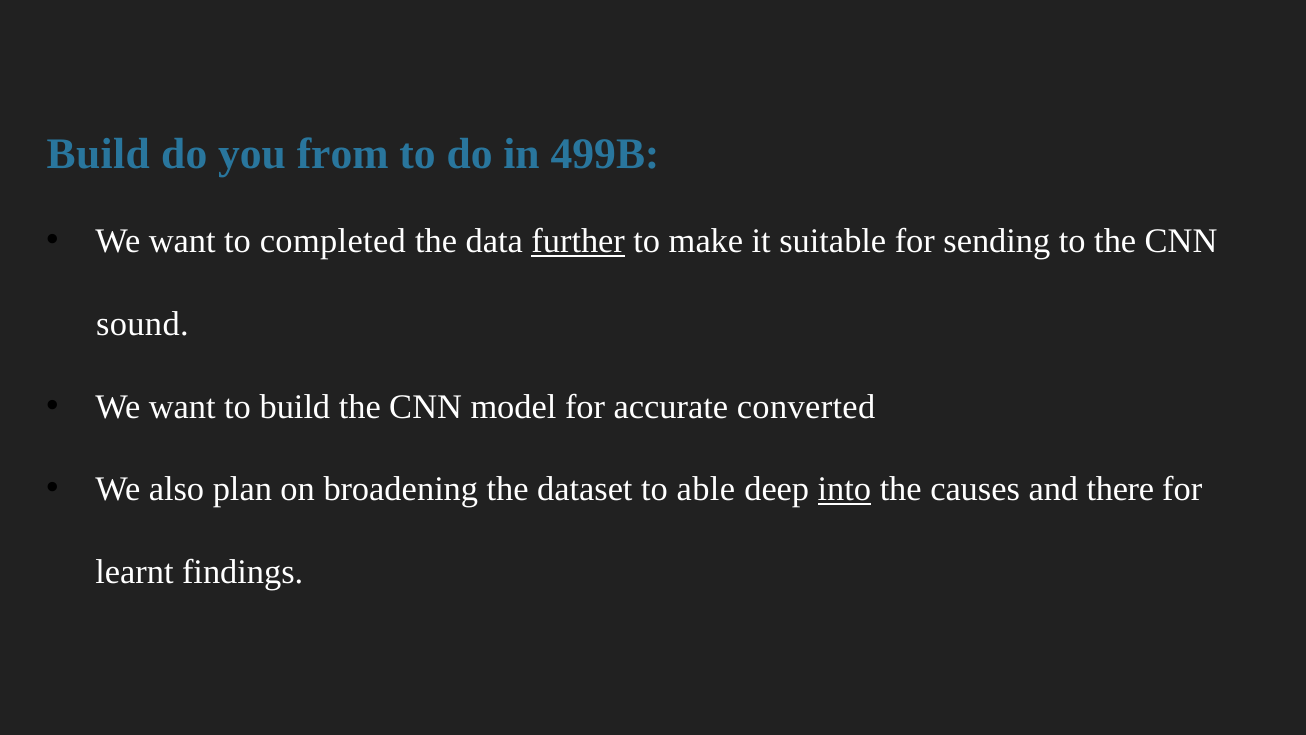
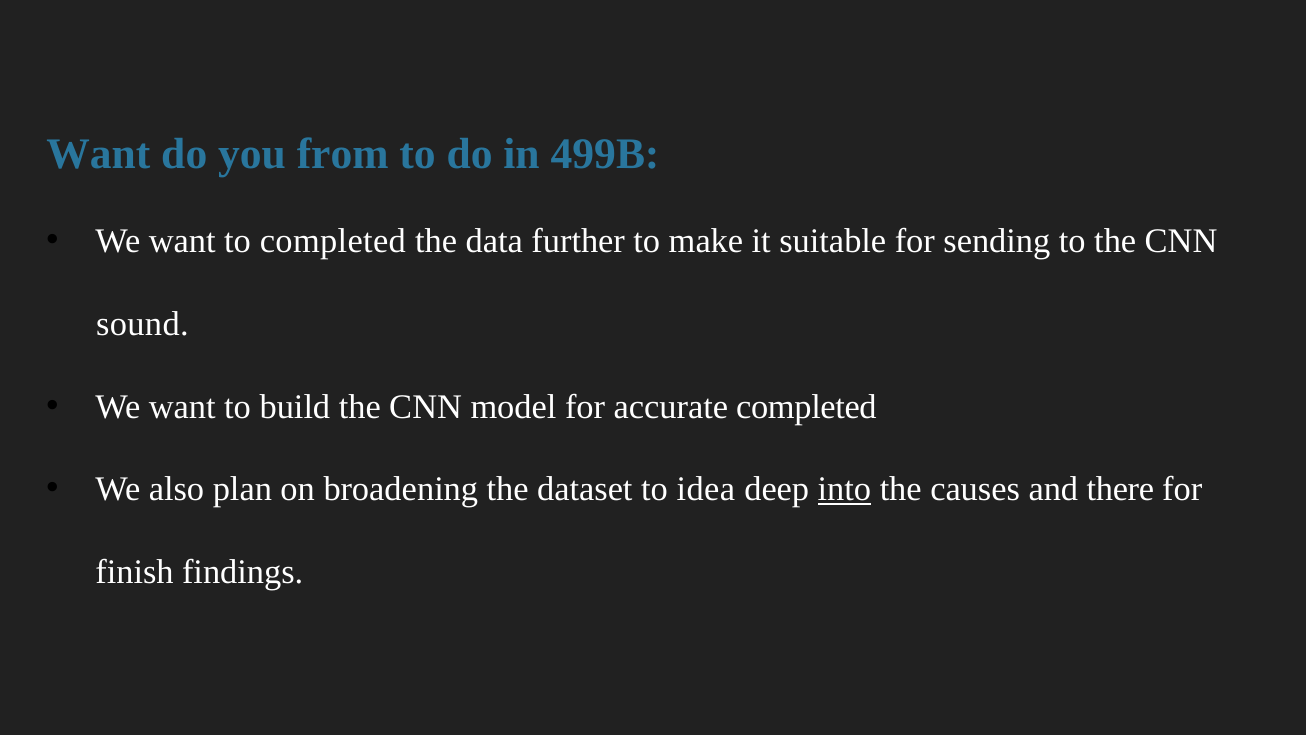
Build at (98, 154): Build -> Want
further underline: present -> none
accurate converted: converted -> completed
able: able -> idea
learnt: learnt -> finish
